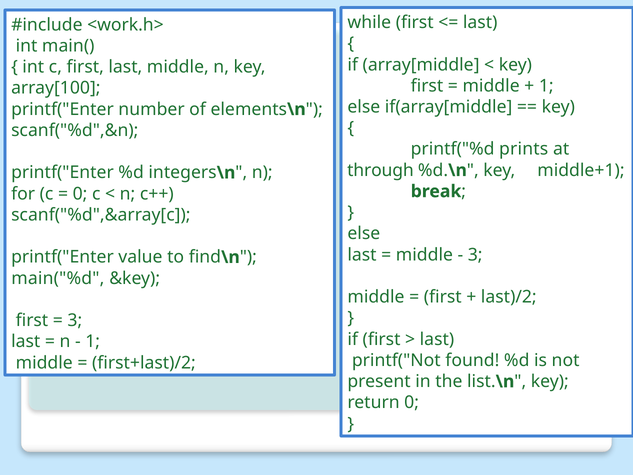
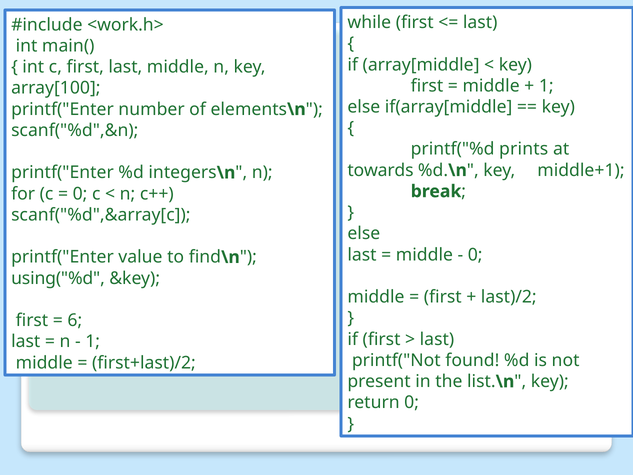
through: through -> towards
3 at (475, 255): 3 -> 0
main("%d: main("%d -> using("%d
3 at (75, 320): 3 -> 6
